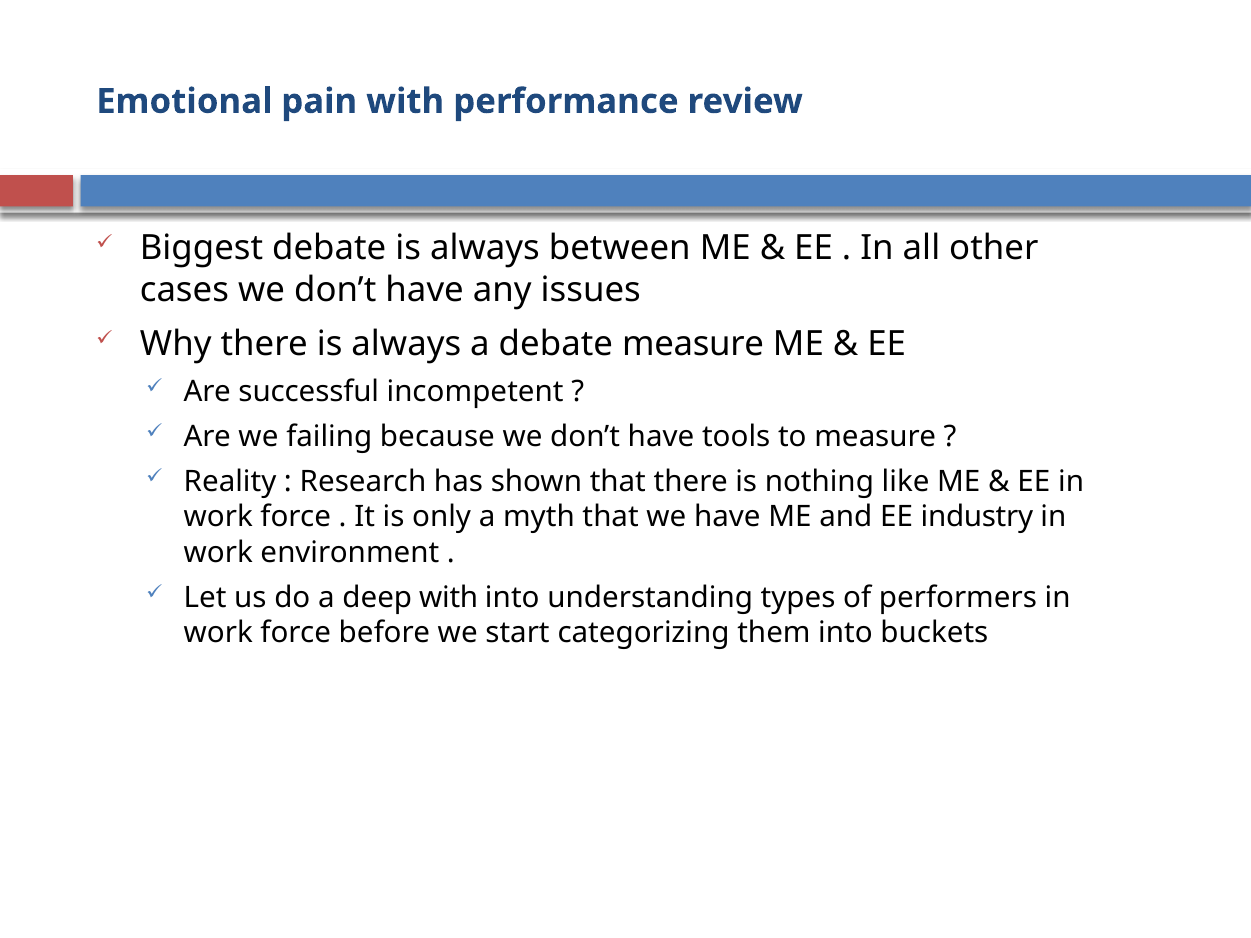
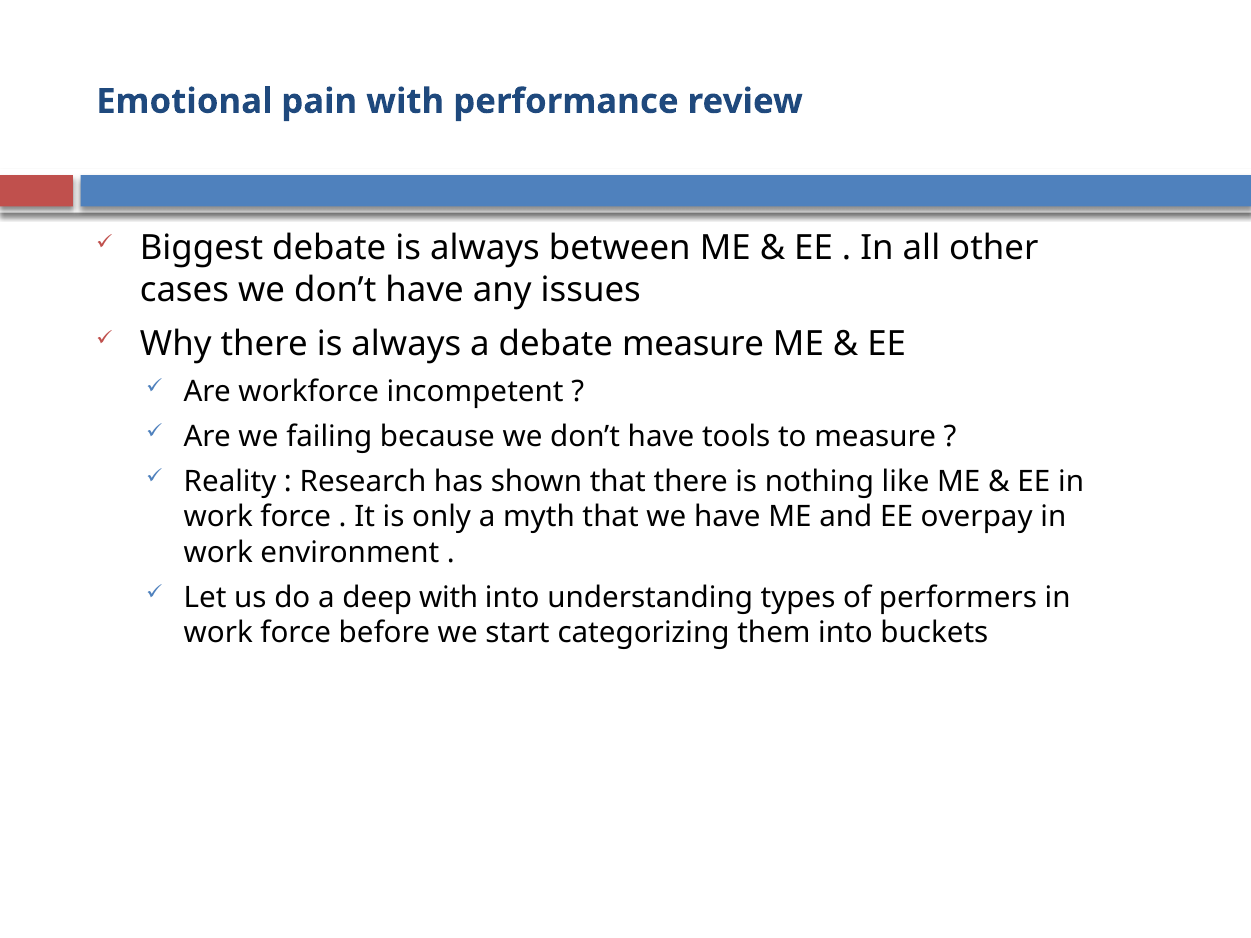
successful: successful -> workforce
industry: industry -> overpay
